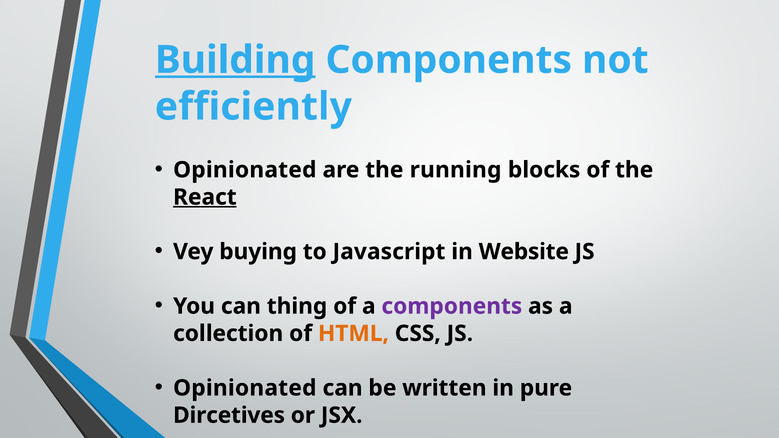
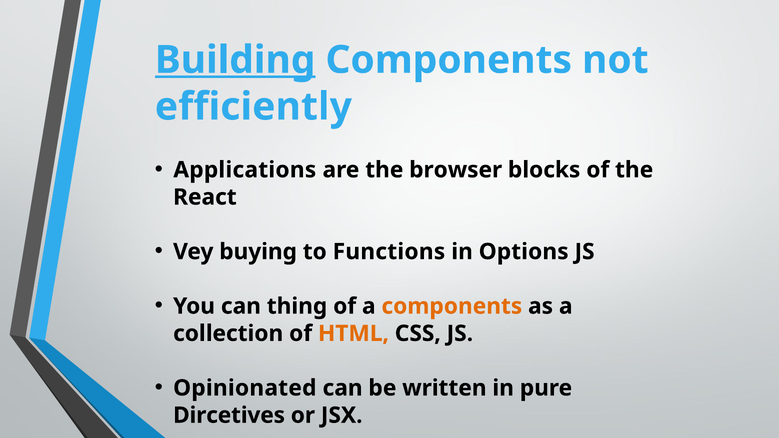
Opinionated at (245, 170): Opinionated -> Applications
running: running -> browser
React underline: present -> none
Javascript: Javascript -> Functions
Website: Website -> Options
components at (452, 306) colour: purple -> orange
